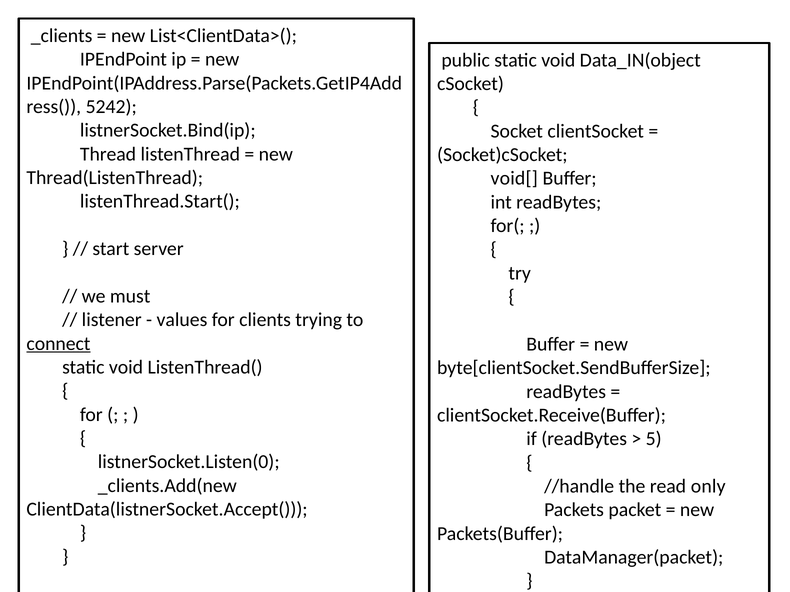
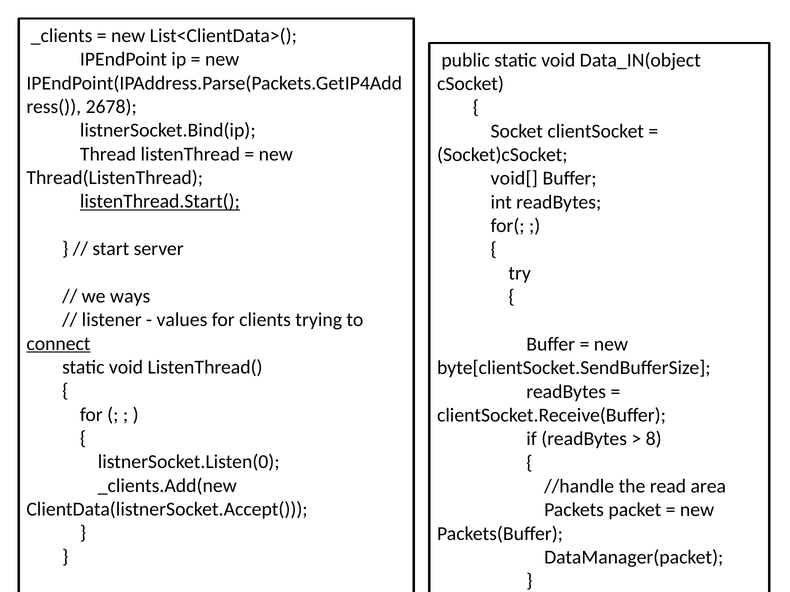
5242: 5242 -> 2678
listenThread.Start( underline: none -> present
must: must -> ways
5: 5 -> 8
only: only -> area
